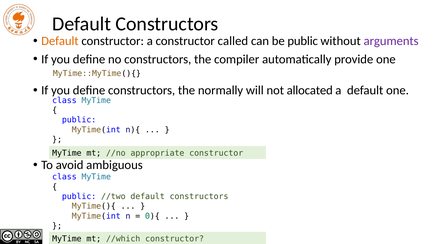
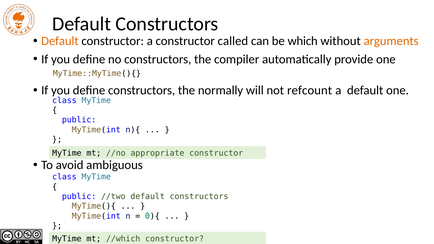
be public: public -> which
arguments colour: purple -> orange
allocated: allocated -> refcount
